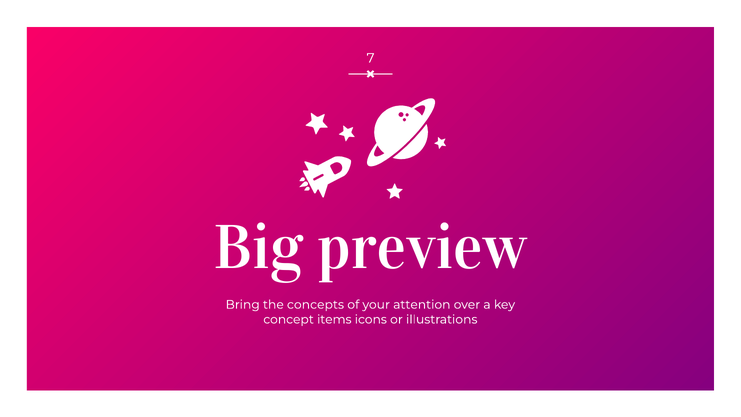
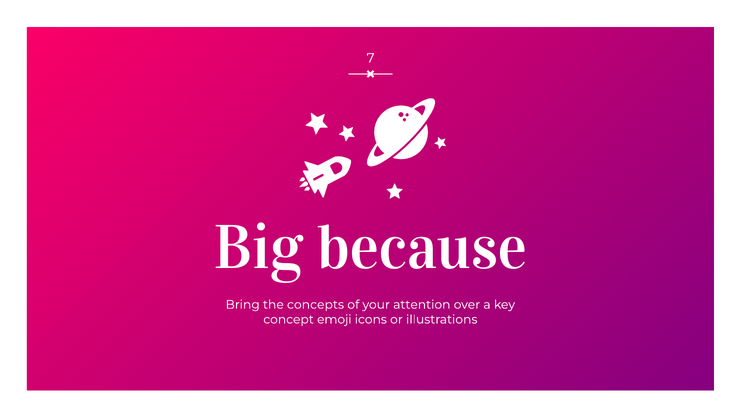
preview: preview -> because
items: items -> emoji
